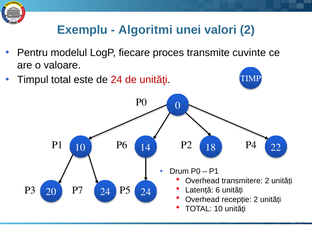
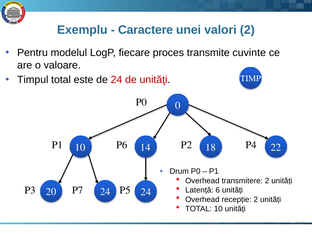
Algoritmi: Algoritmi -> Caractere
